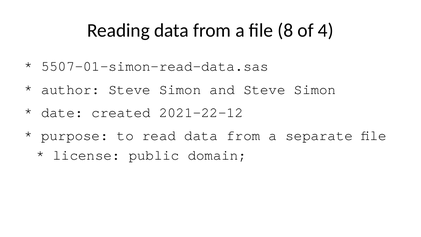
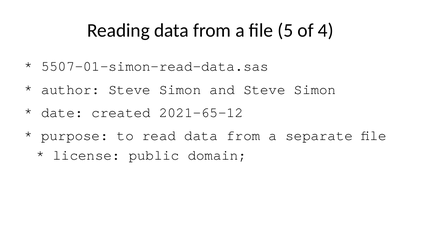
8: 8 -> 5
2021-22-12: 2021-22-12 -> 2021-65-12
